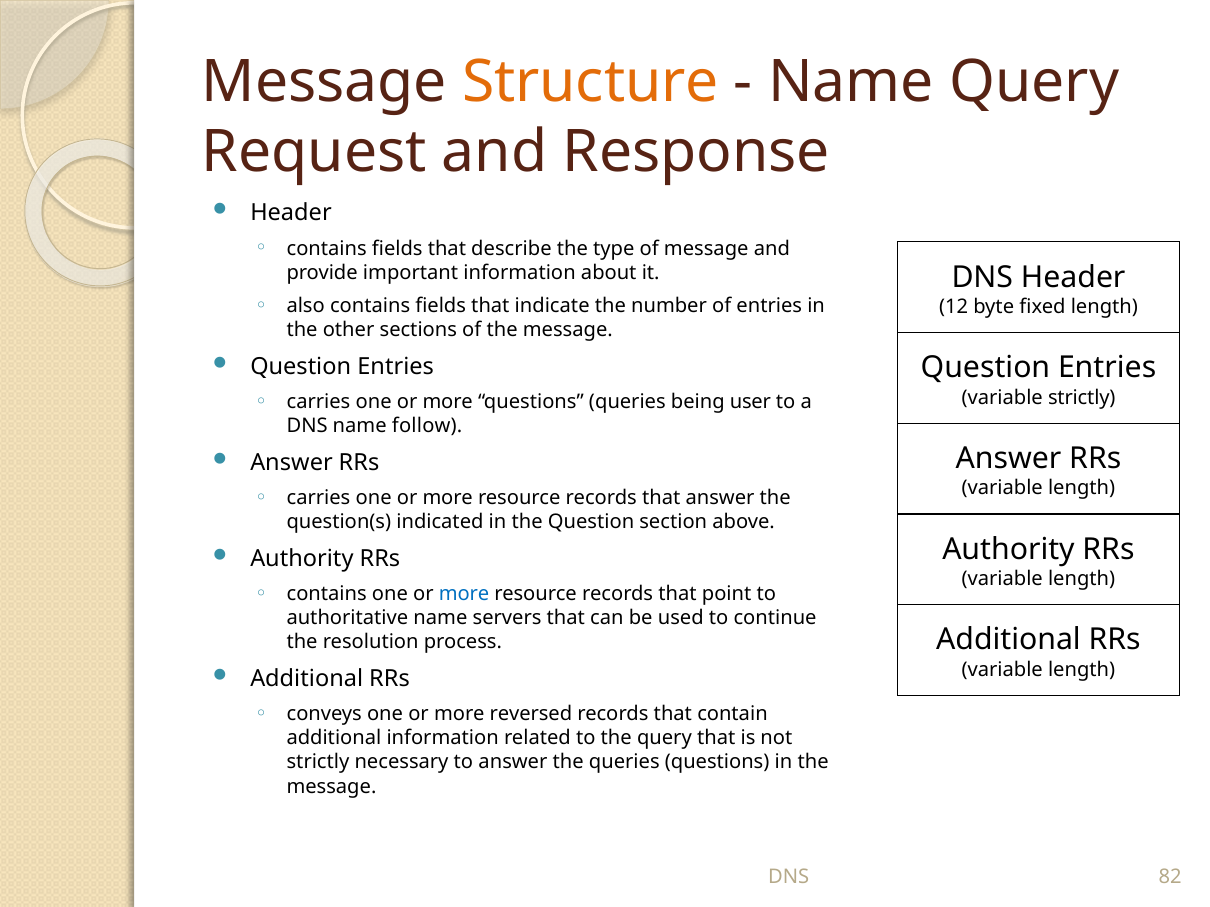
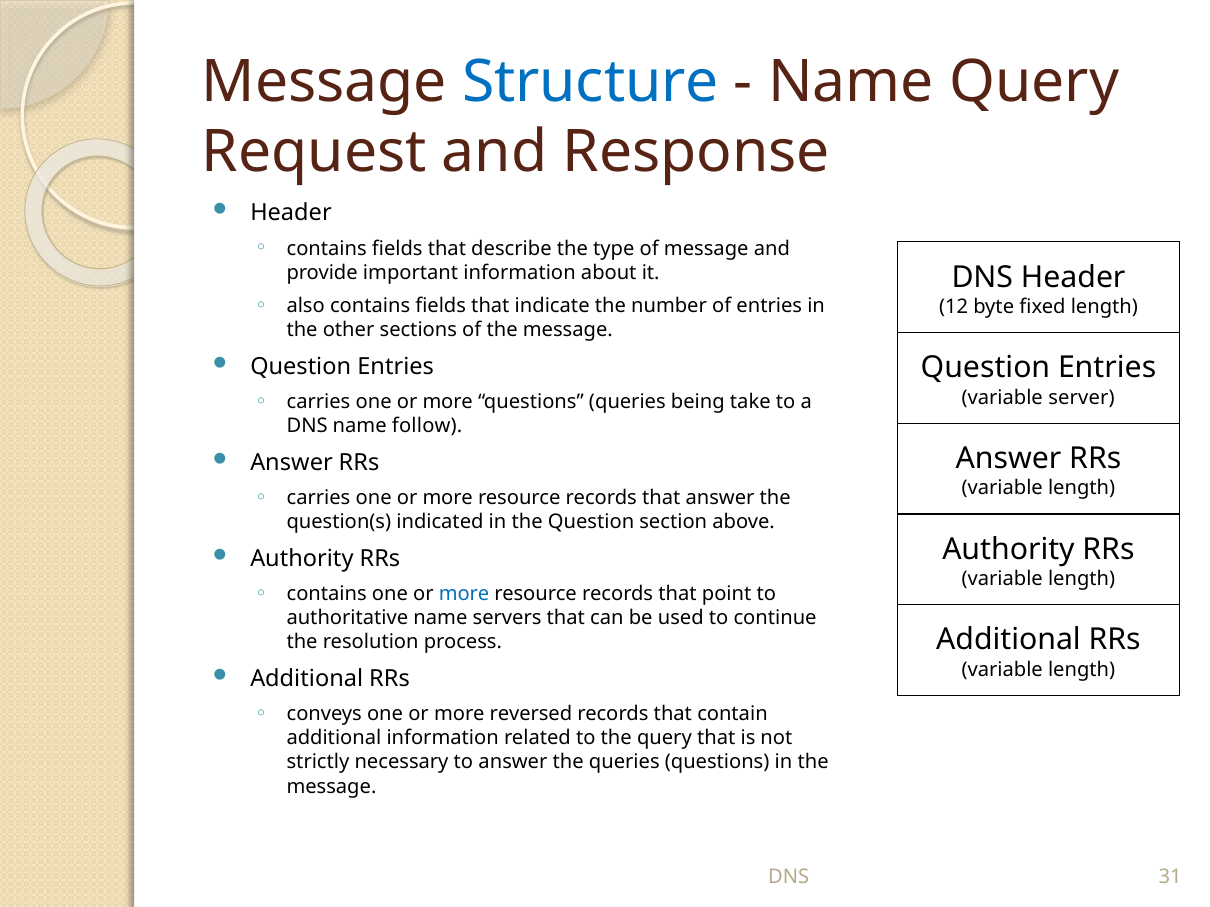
Structure colour: orange -> blue
variable strictly: strictly -> server
user: user -> take
82: 82 -> 31
